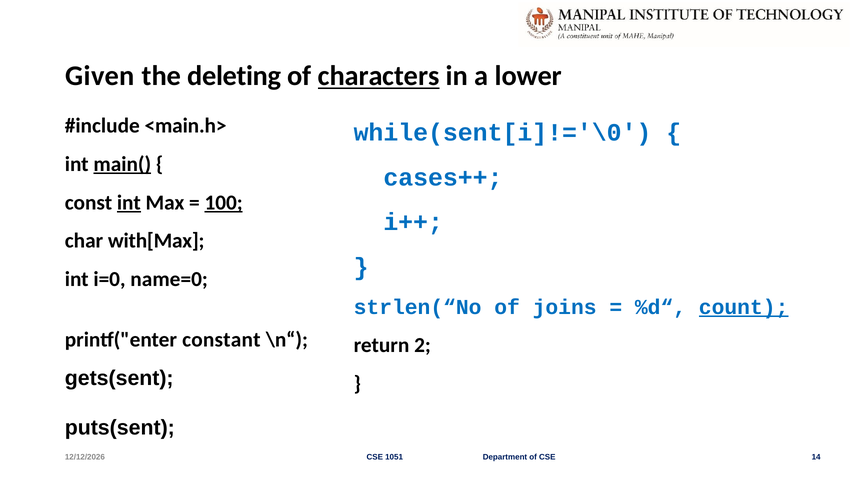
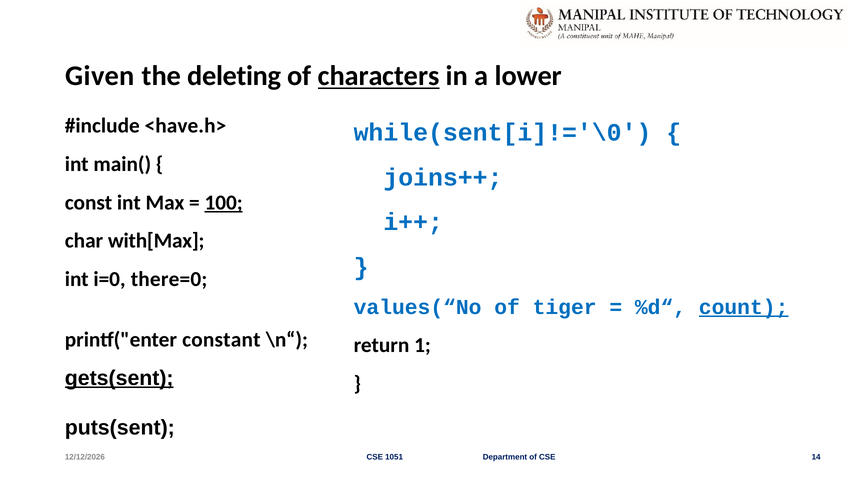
<main.h>: <main.h> -> <have.h>
main( underline: present -> none
cases++: cases++ -> joins++
int at (129, 203) underline: present -> none
name=0: name=0 -> there=0
strlen(“No: strlen(“No -> values(“No
joins: joins -> tiger
2: 2 -> 1
gets(sent underline: none -> present
